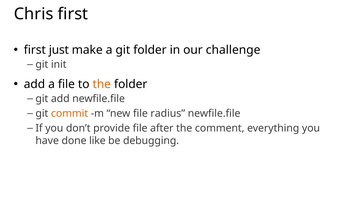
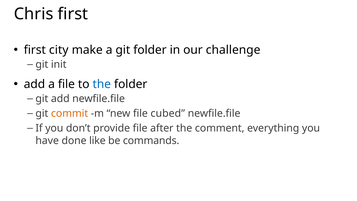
just: just -> city
the at (102, 84) colour: orange -> blue
radius: radius -> cubed
debugging: debugging -> commands
